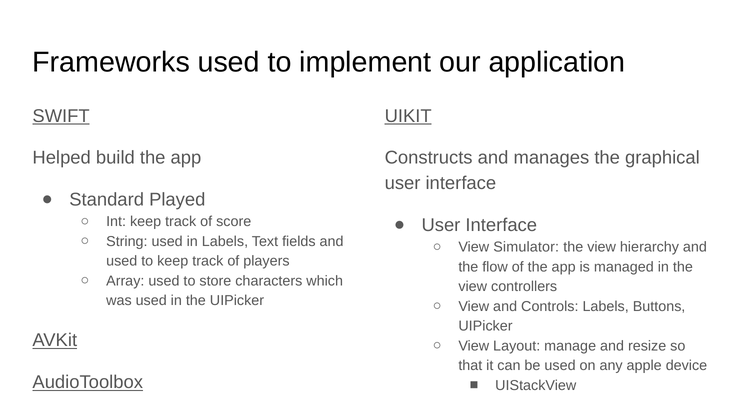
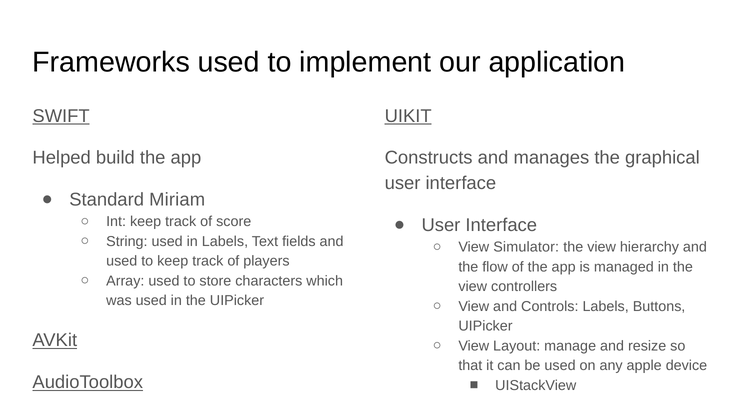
Played: Played -> Miriam
